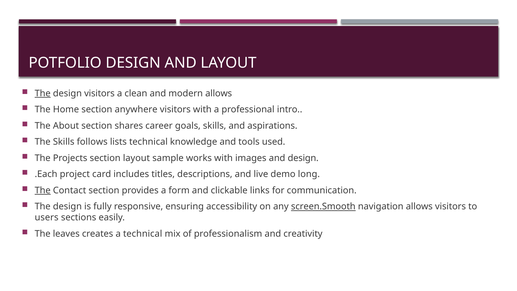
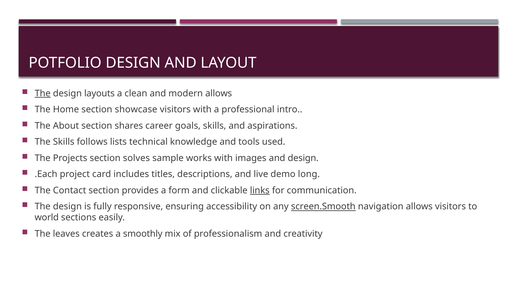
design visitors: visitors -> layouts
anywhere: anywhere -> showcase
section layout: layout -> solves
The at (43, 190) underline: present -> none
links underline: none -> present
users: users -> world
a technical: technical -> smoothly
